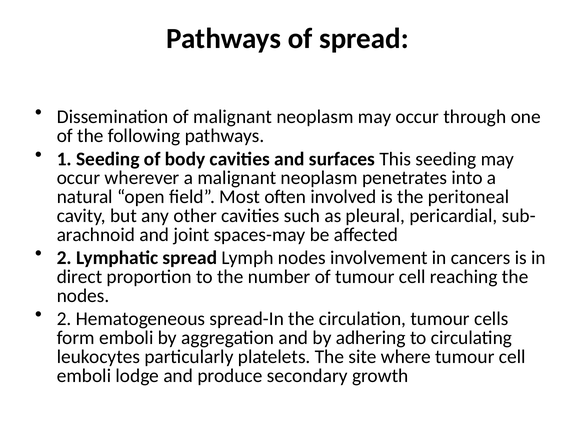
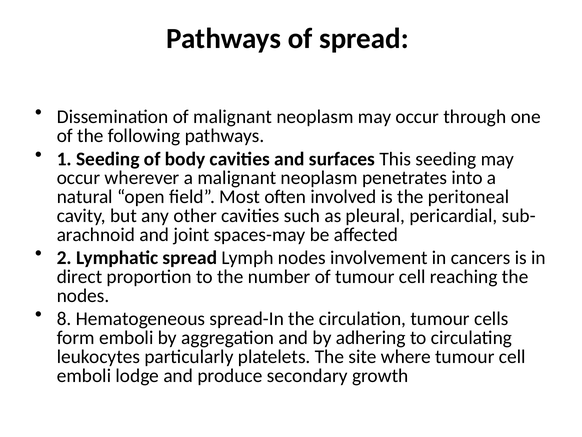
2 at (64, 318): 2 -> 8
